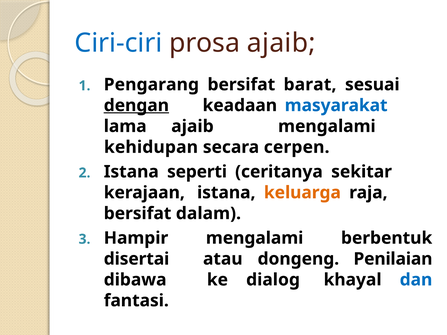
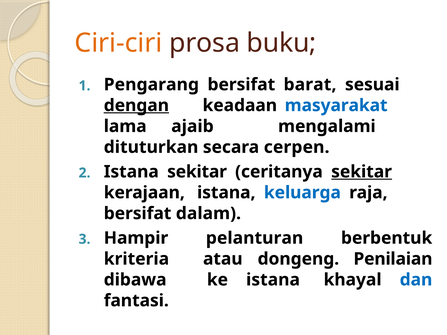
Ciri-ciri colour: blue -> orange
prosa ajaib: ajaib -> buku
kehidupan: kehidupan -> dituturkan
Istana seperti: seperti -> sekitar
sekitar at (362, 172) underline: none -> present
keluarga colour: orange -> blue
Hampir mengalami: mengalami -> pelanturan
disertai: disertai -> kriteria
ke dialog: dialog -> istana
